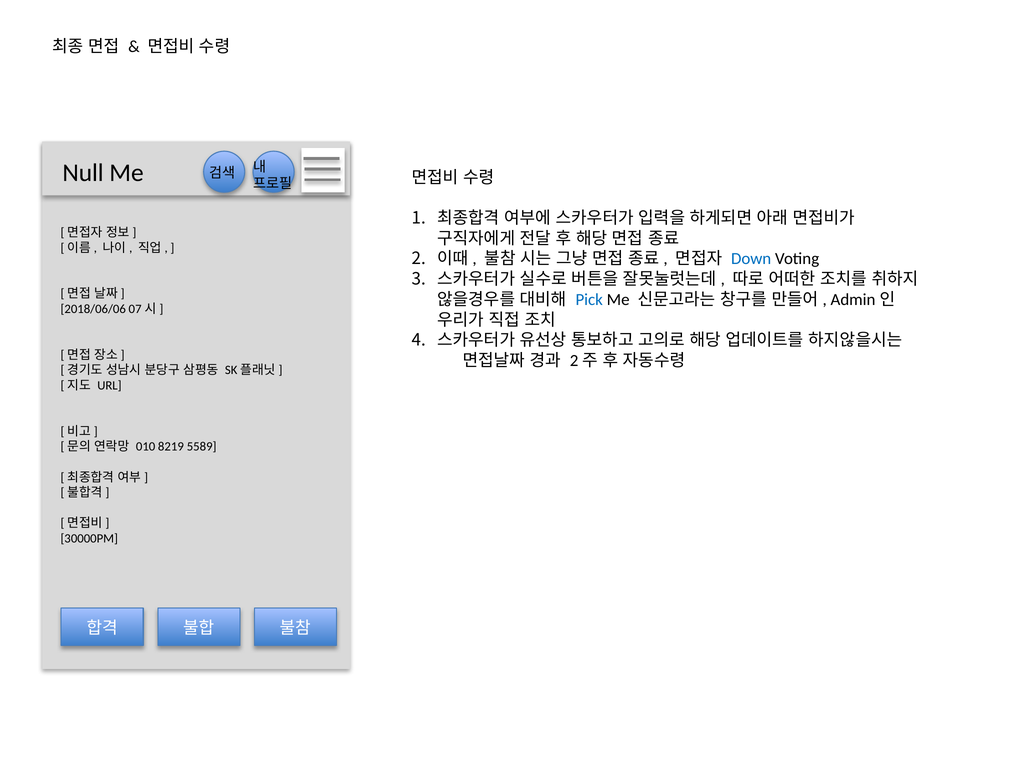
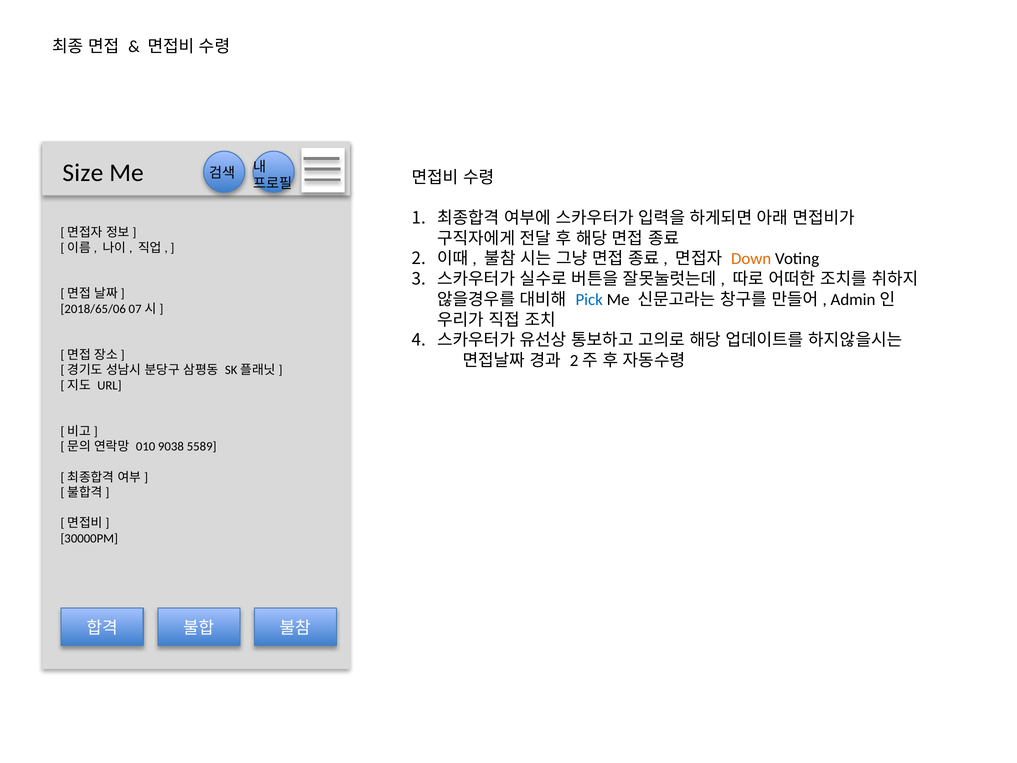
Null: Null -> Size
Down colour: blue -> orange
2018/06/06: 2018/06/06 -> 2018/65/06
8219: 8219 -> 9038
